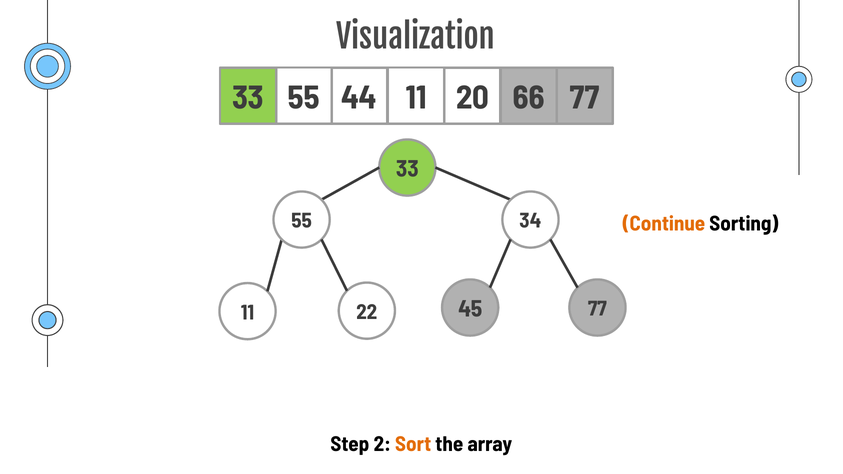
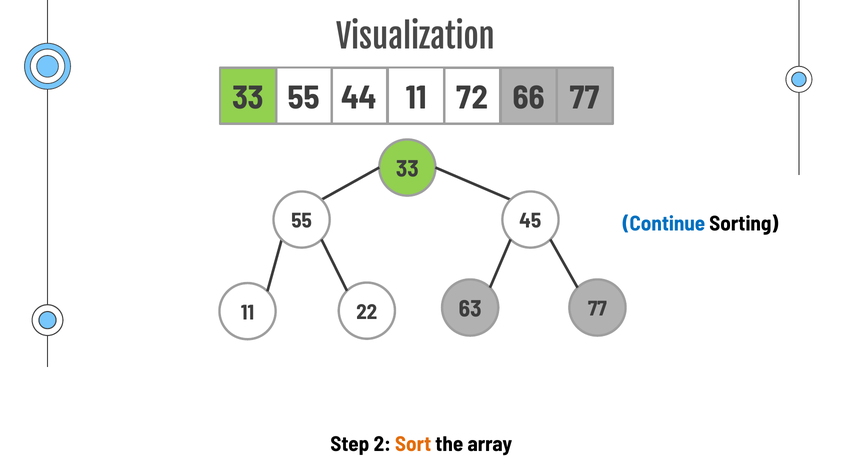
20: 20 -> 72
34: 34 -> 45
Continue colour: orange -> blue
45: 45 -> 63
